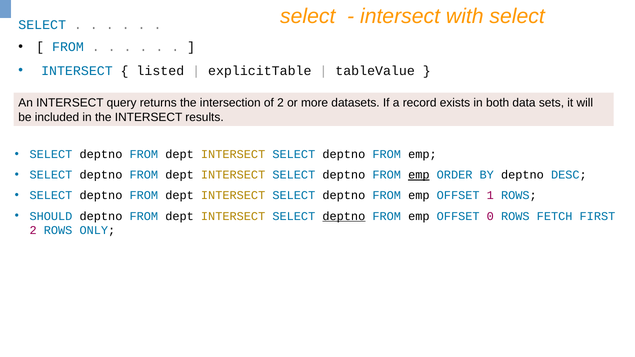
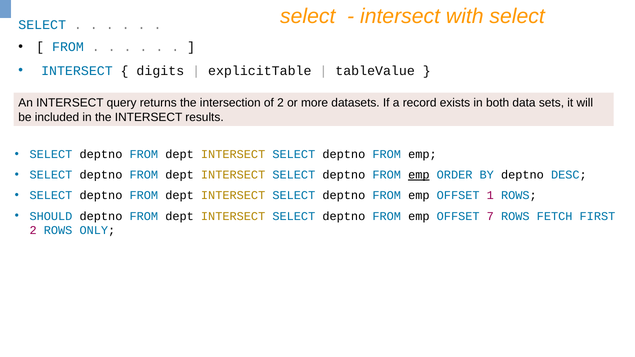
listed: listed -> digits
deptno at (344, 216) underline: present -> none
0: 0 -> 7
